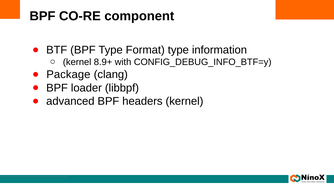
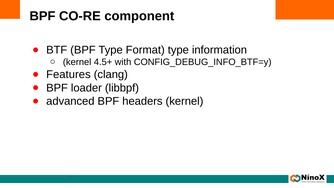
8.9+: 8.9+ -> 4.5+
Package: Package -> Features
